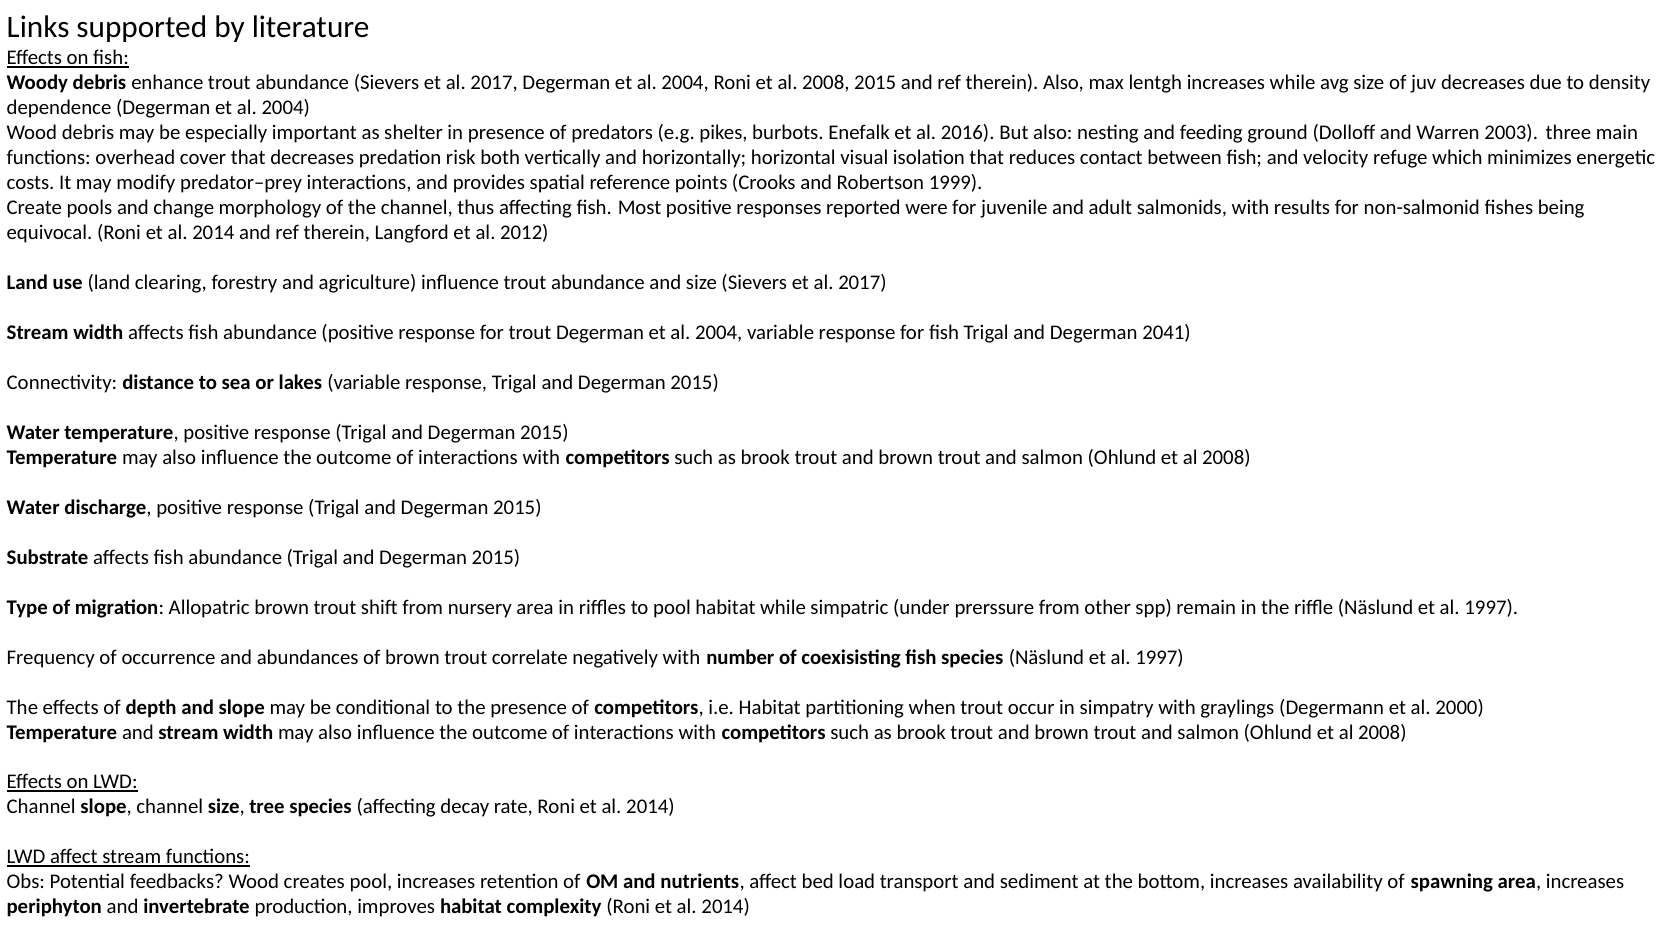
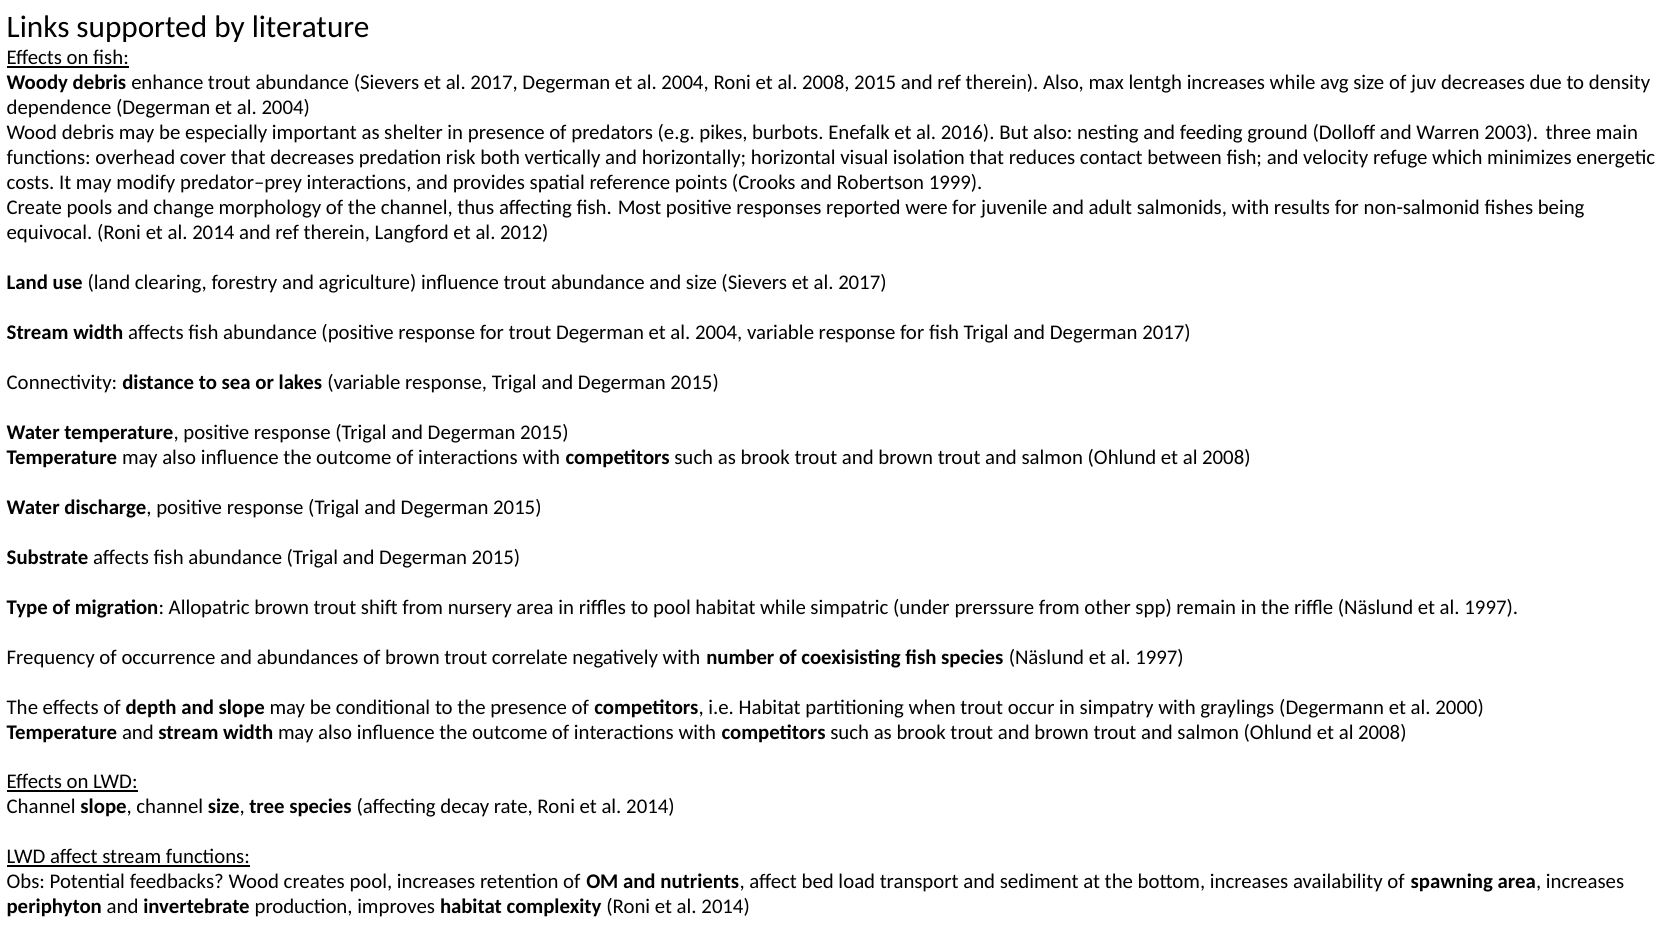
Degerman 2041: 2041 -> 2017
